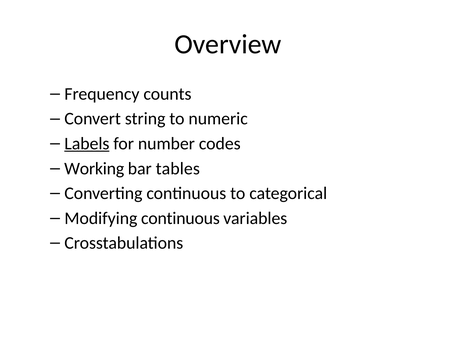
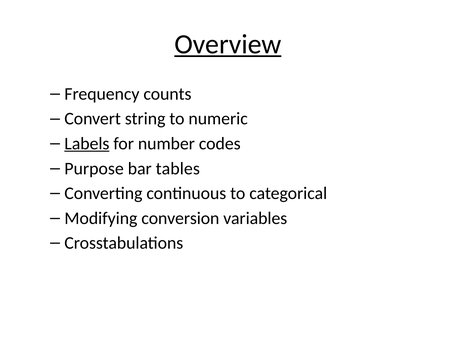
Overview underline: none -> present
Working: Working -> Purpose
Modifying continuous: continuous -> conversion
